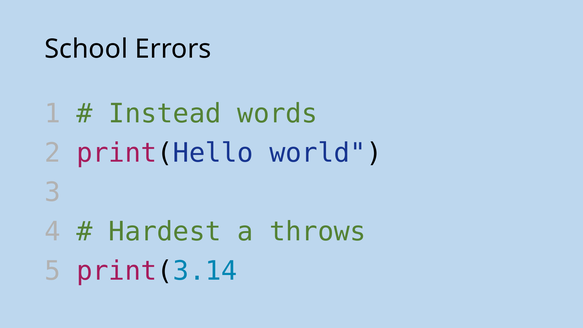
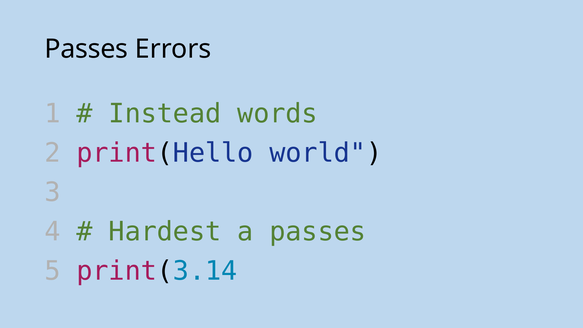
School at (86, 49): School -> Passes
a throws: throws -> passes
